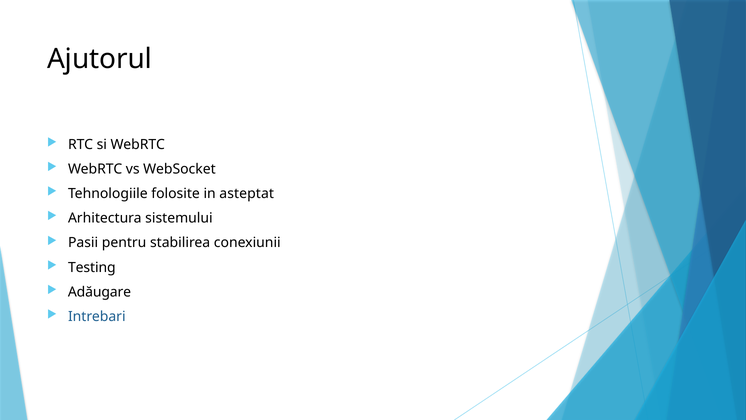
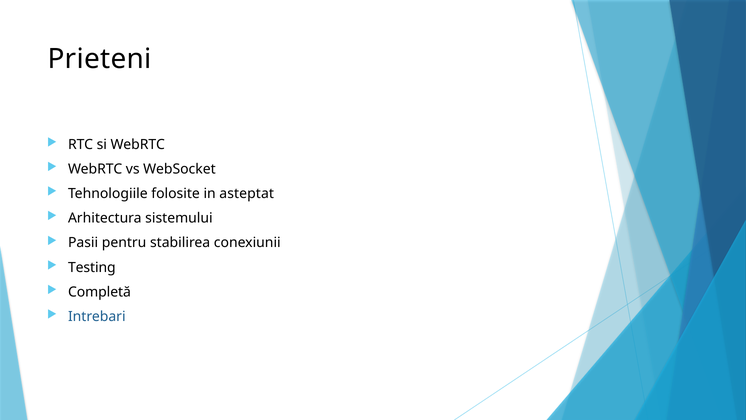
Ajutorul: Ajutorul -> Prieteni
Adăugare: Adăugare -> Completă
